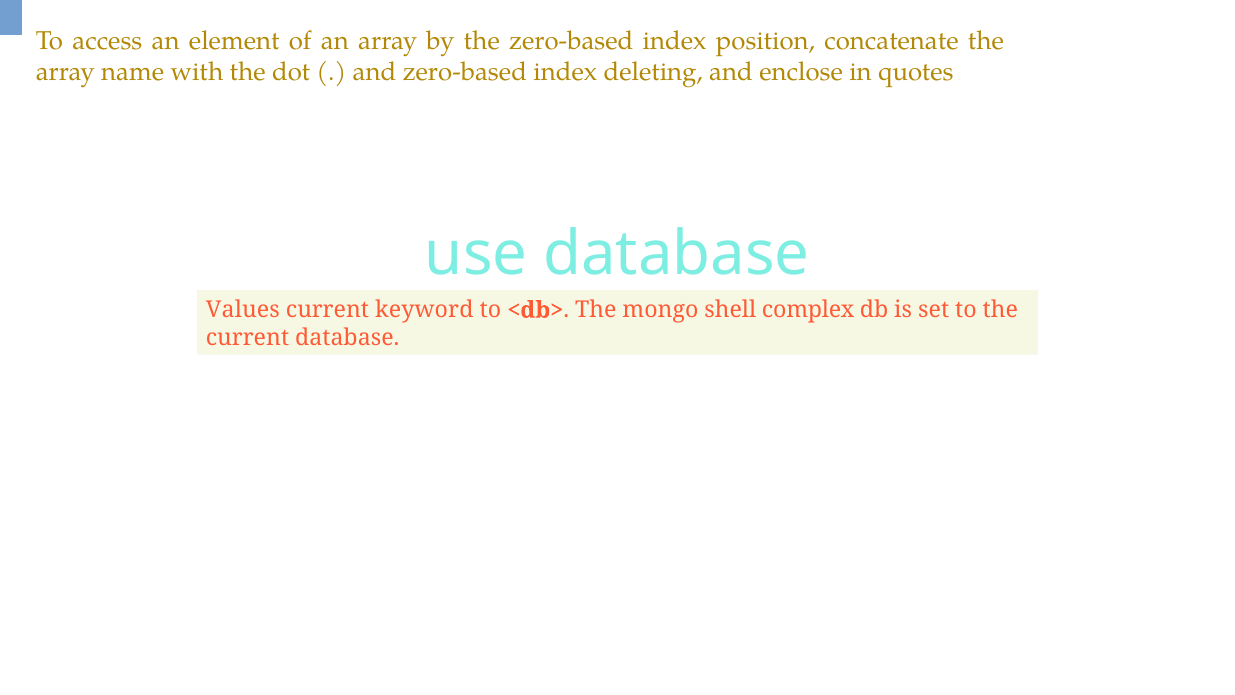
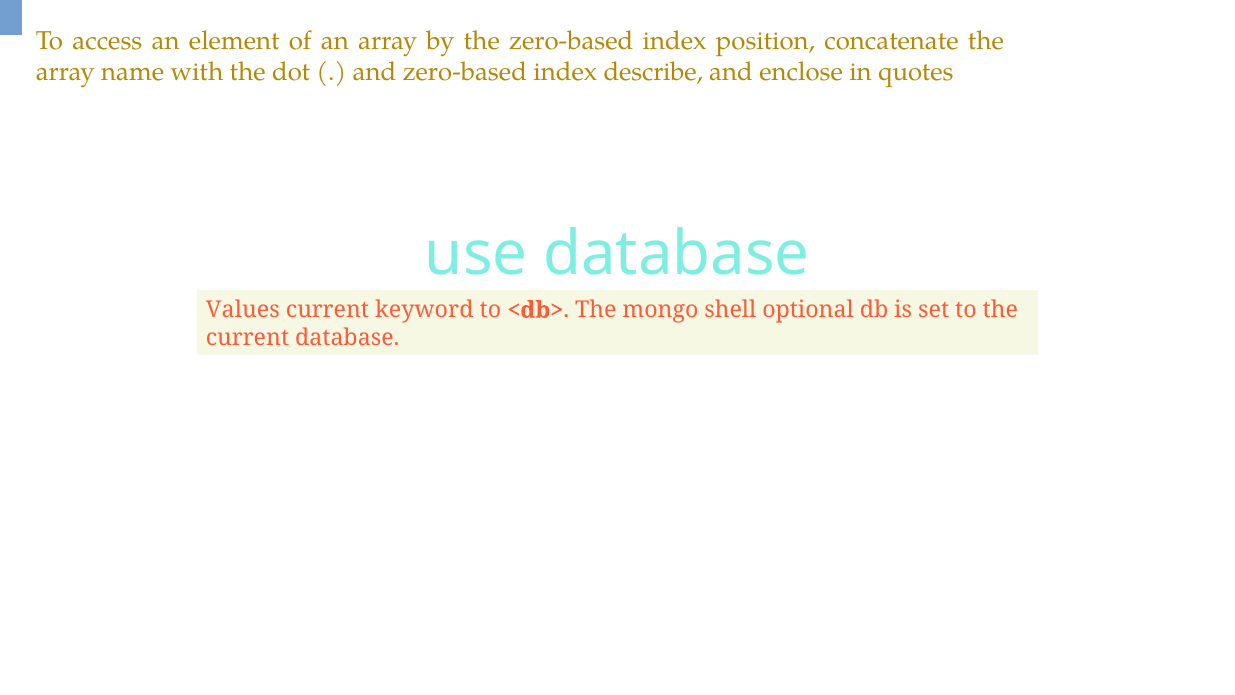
deleting: deleting -> describe
complex: complex -> optional
